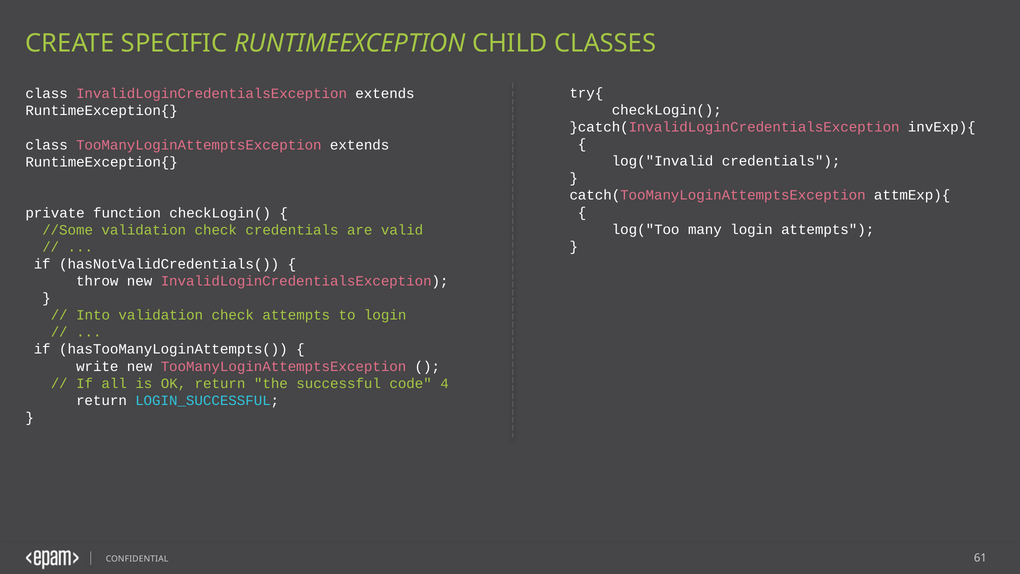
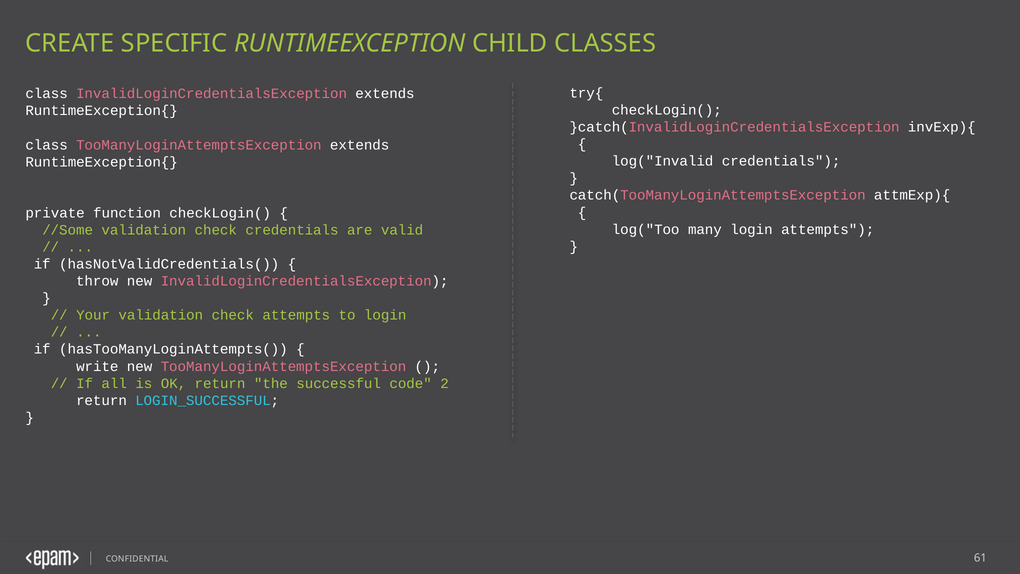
Into: Into -> Your
4: 4 -> 2
